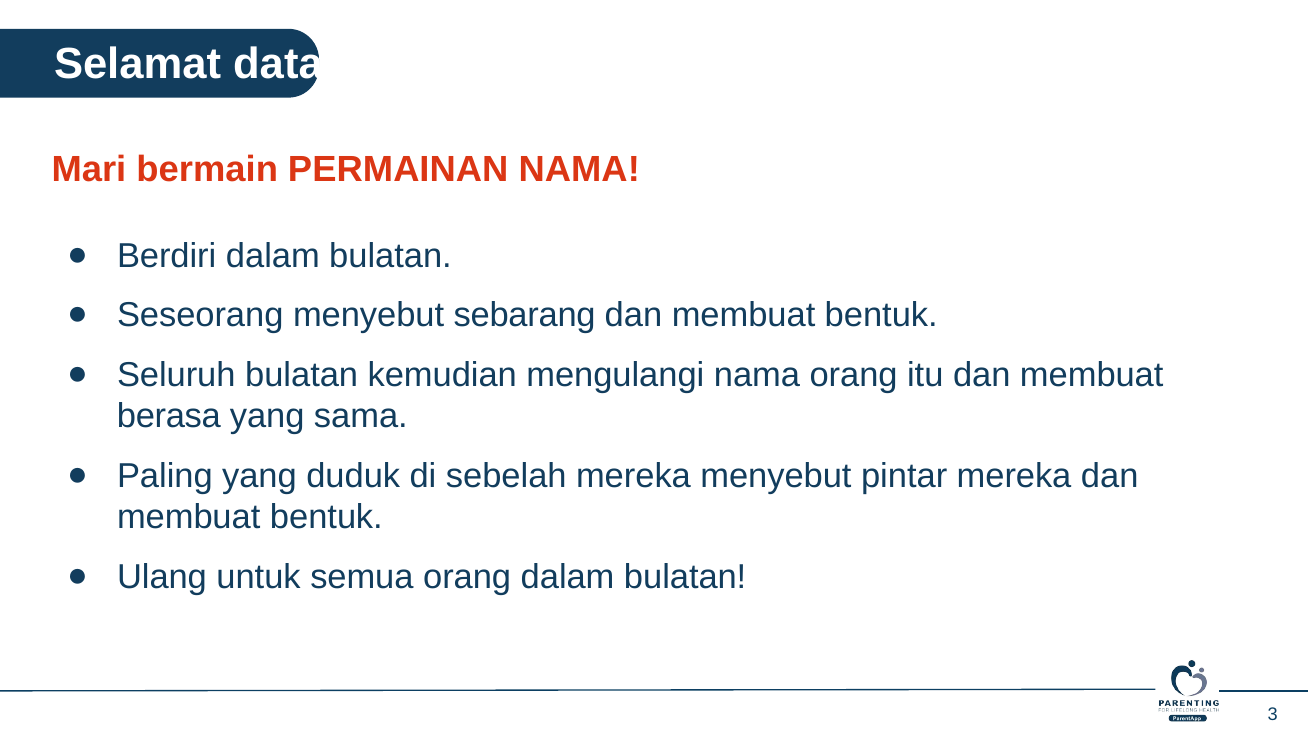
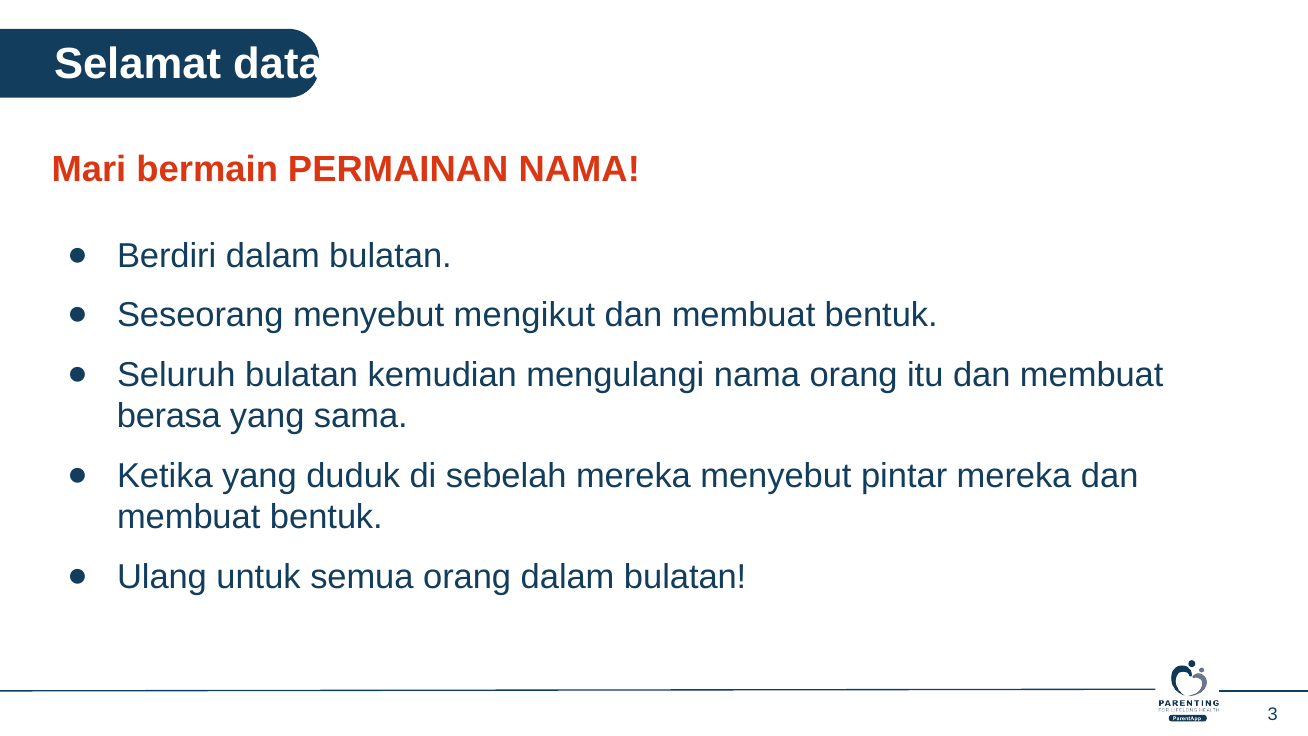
sebarang: sebarang -> mengikut
Paling: Paling -> Ketika
